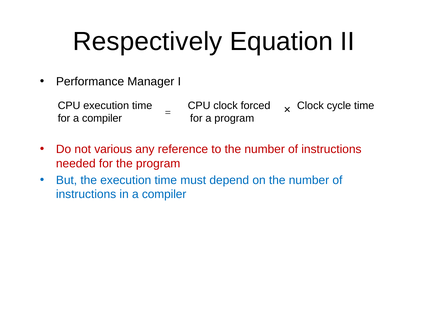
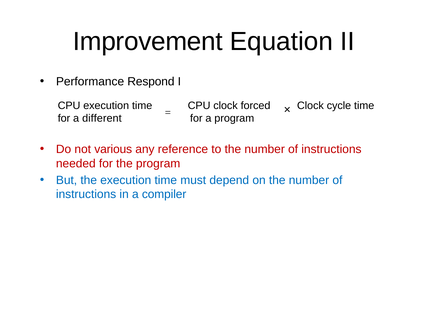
Respectively: Respectively -> Improvement
Manager: Manager -> Respond
for a compiler: compiler -> different
